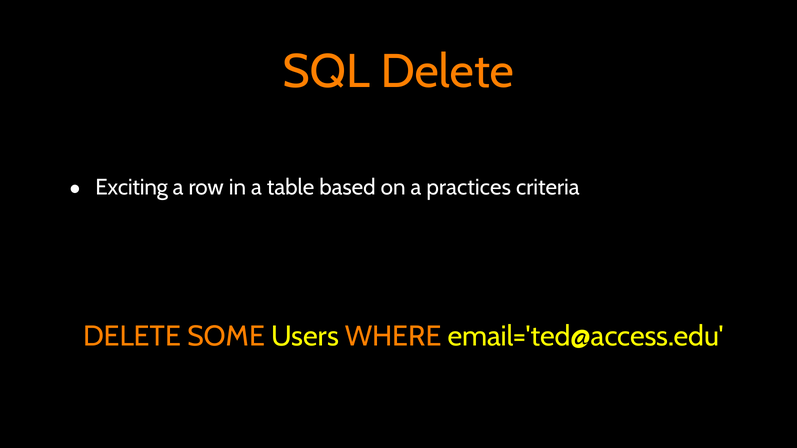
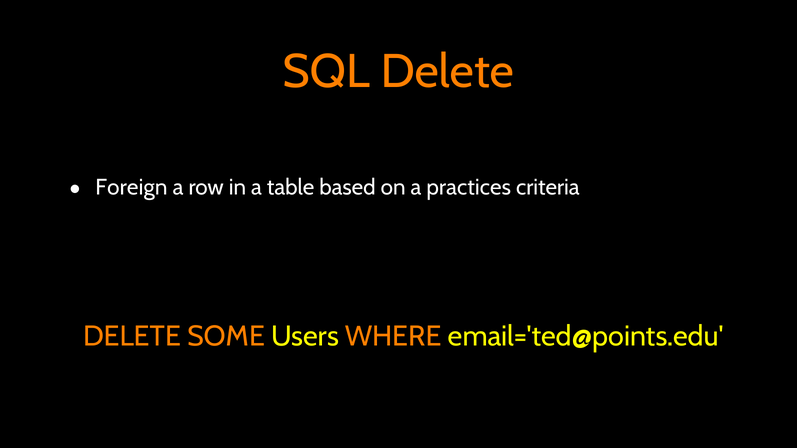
Exciting: Exciting -> Foreign
email='ted@access.edu: email='ted@access.edu -> email='ted@points.edu
